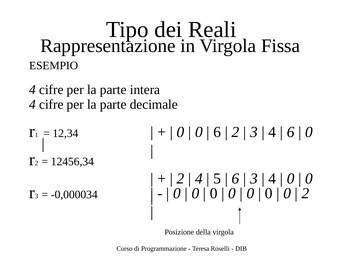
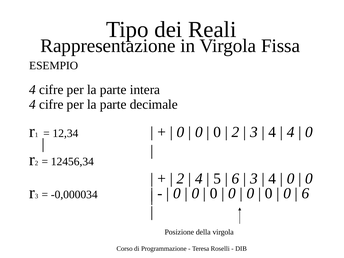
6 at (217, 132): 6 -> 0
6 at (291, 132): 6 -> 4
2 at (305, 193): 2 -> 6
